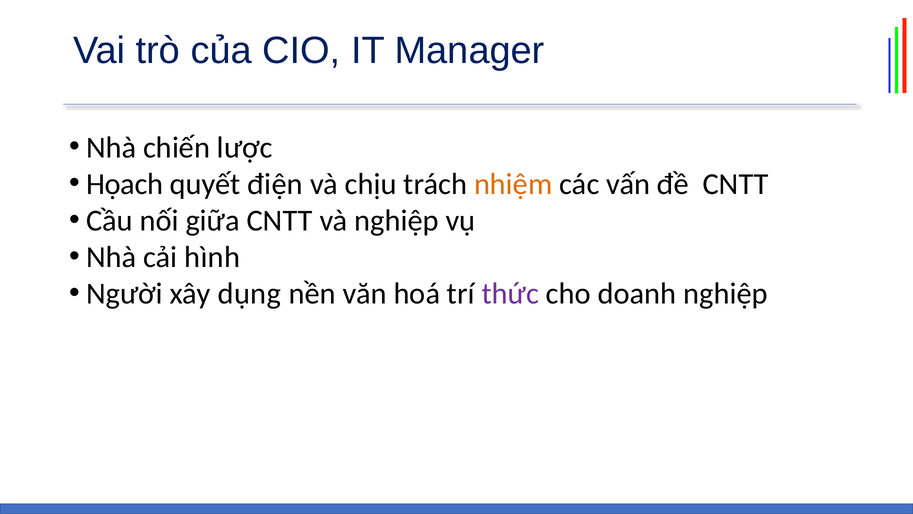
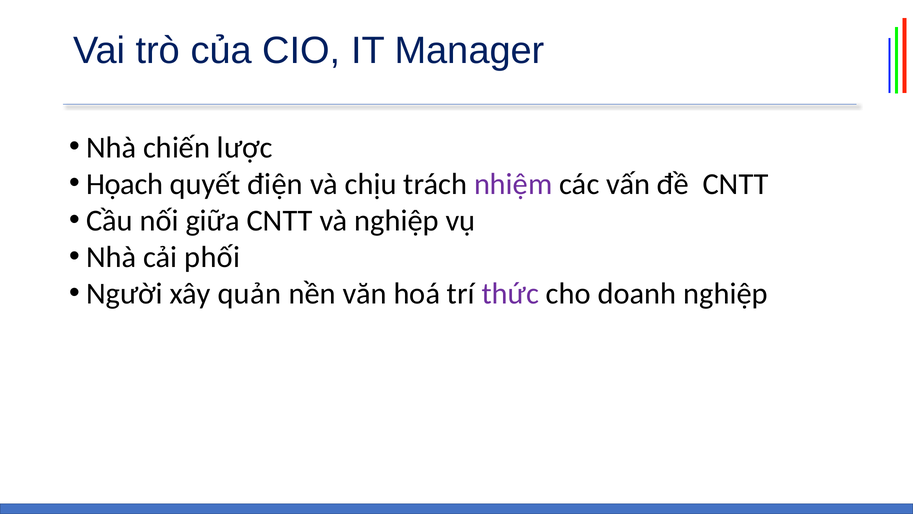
nhiệm colour: orange -> purple
hình: hình -> phối
dụng: dụng -> quản
